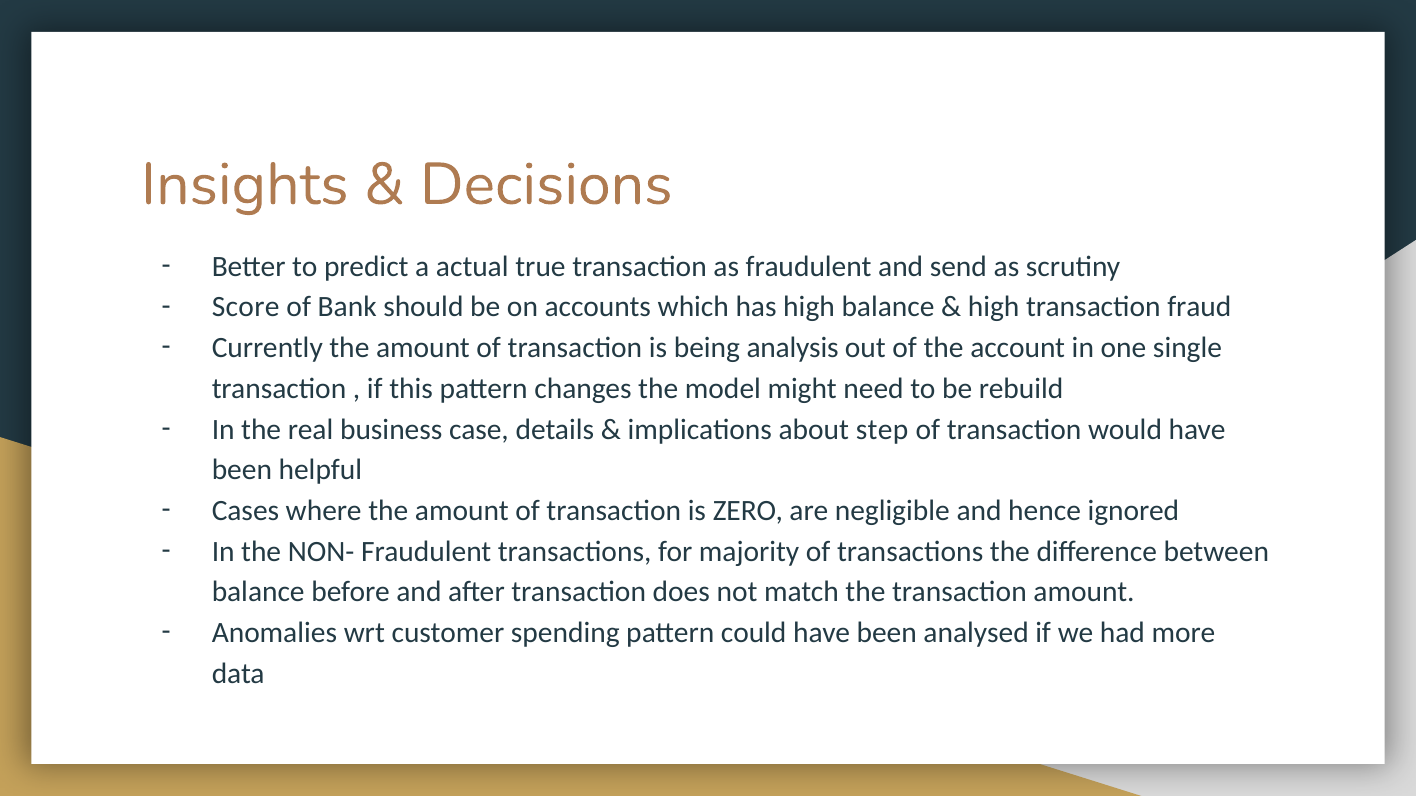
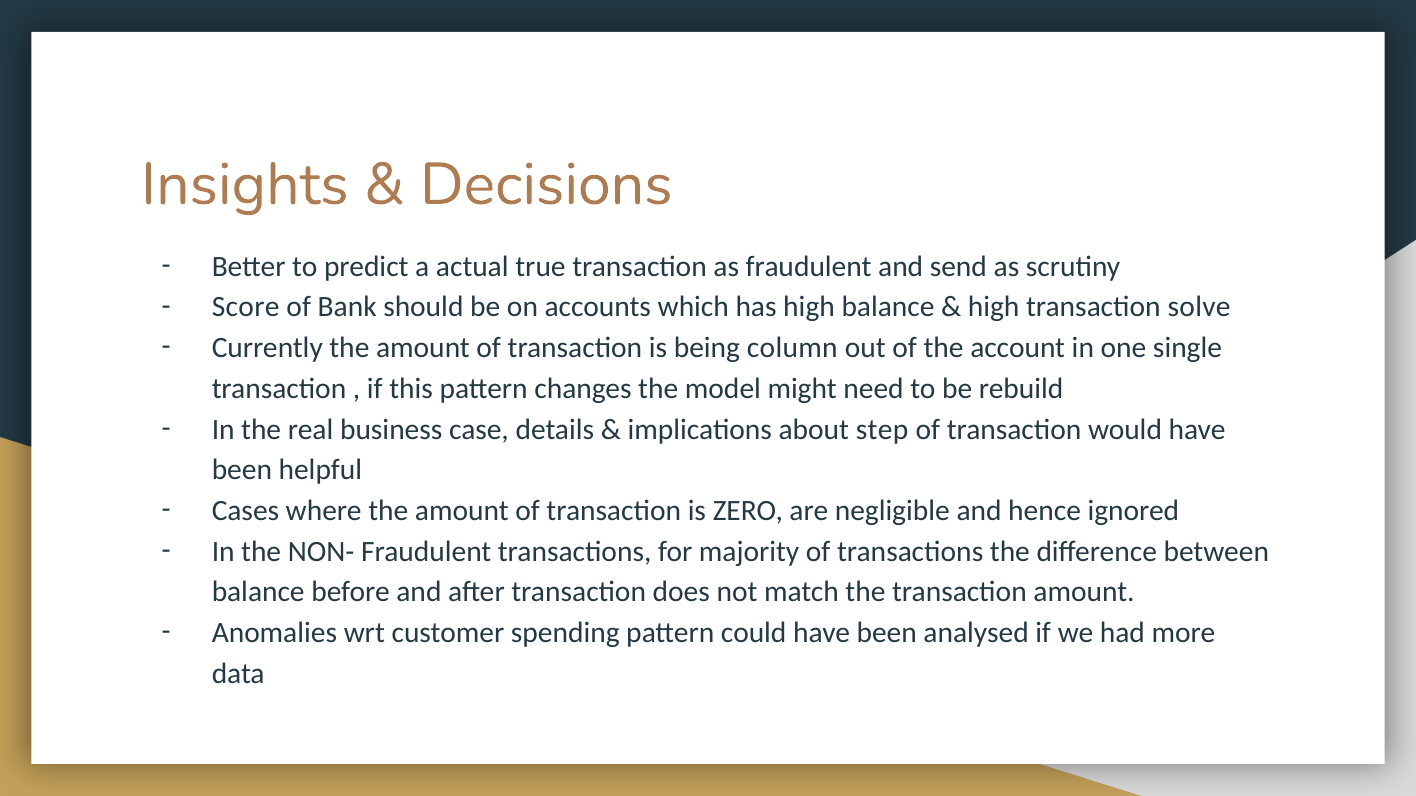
fraud: fraud -> solve
analysis: analysis -> column
